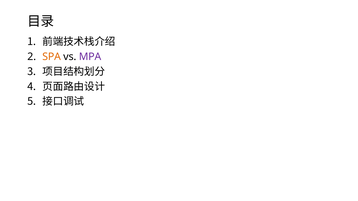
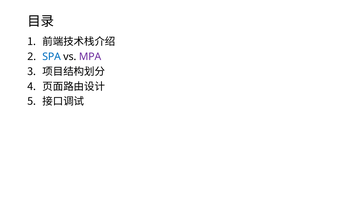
SPA colour: orange -> blue
